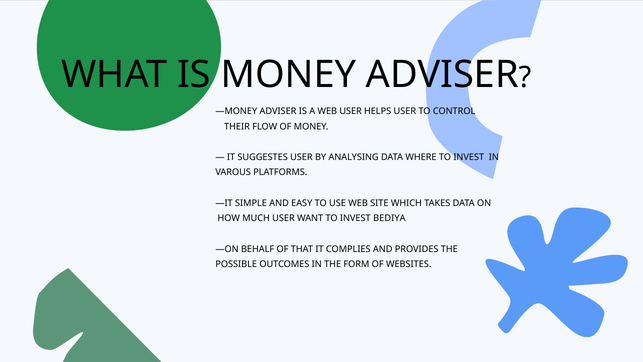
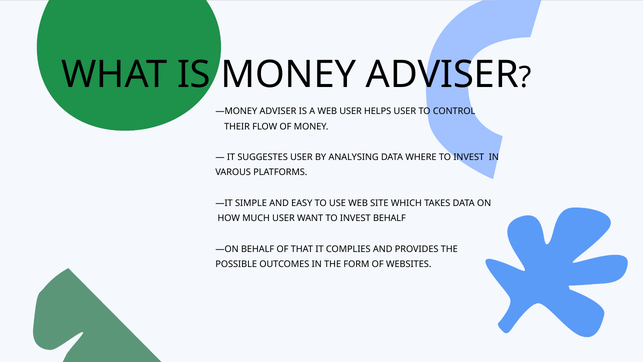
INVEST BEDIYA: BEDIYA -> BEHALF
